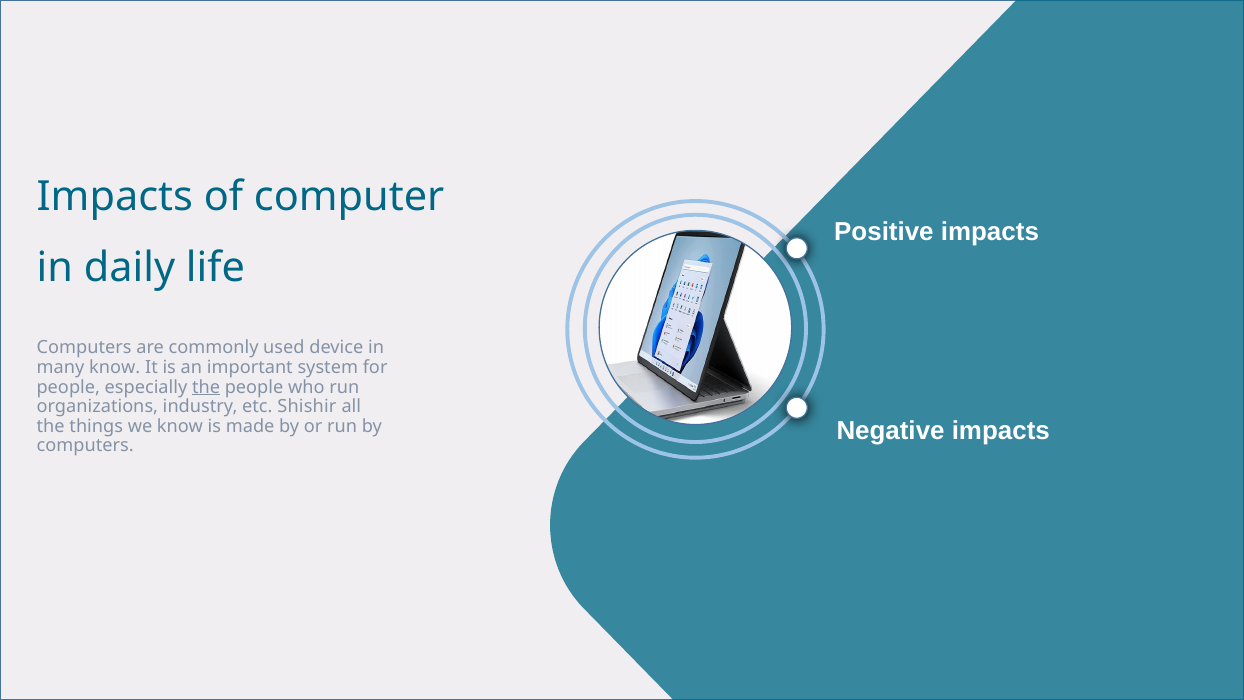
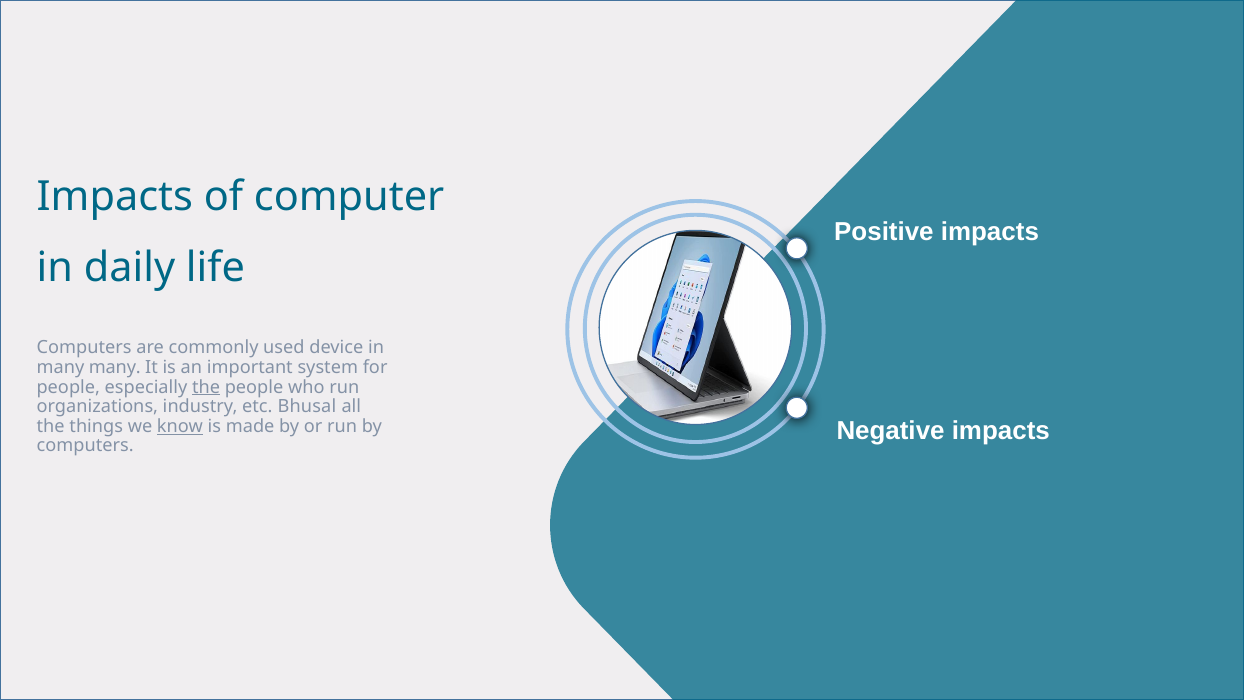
many know: know -> many
Shishir: Shishir -> Bhusal
know at (180, 426) underline: none -> present
